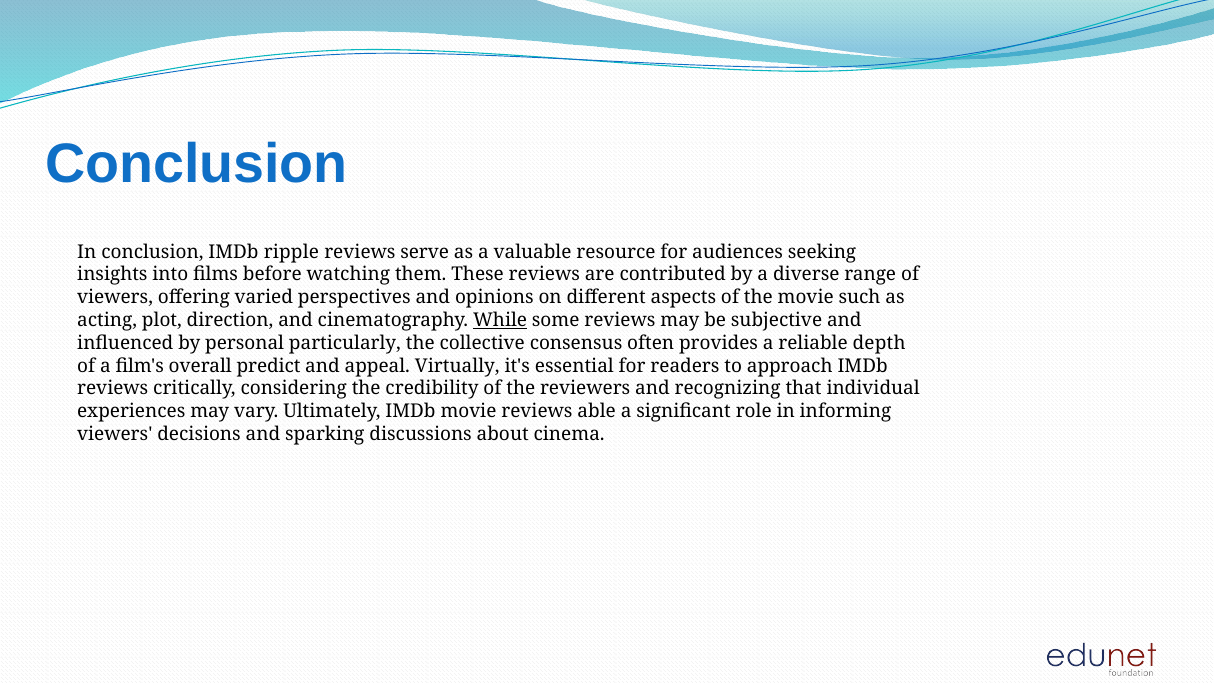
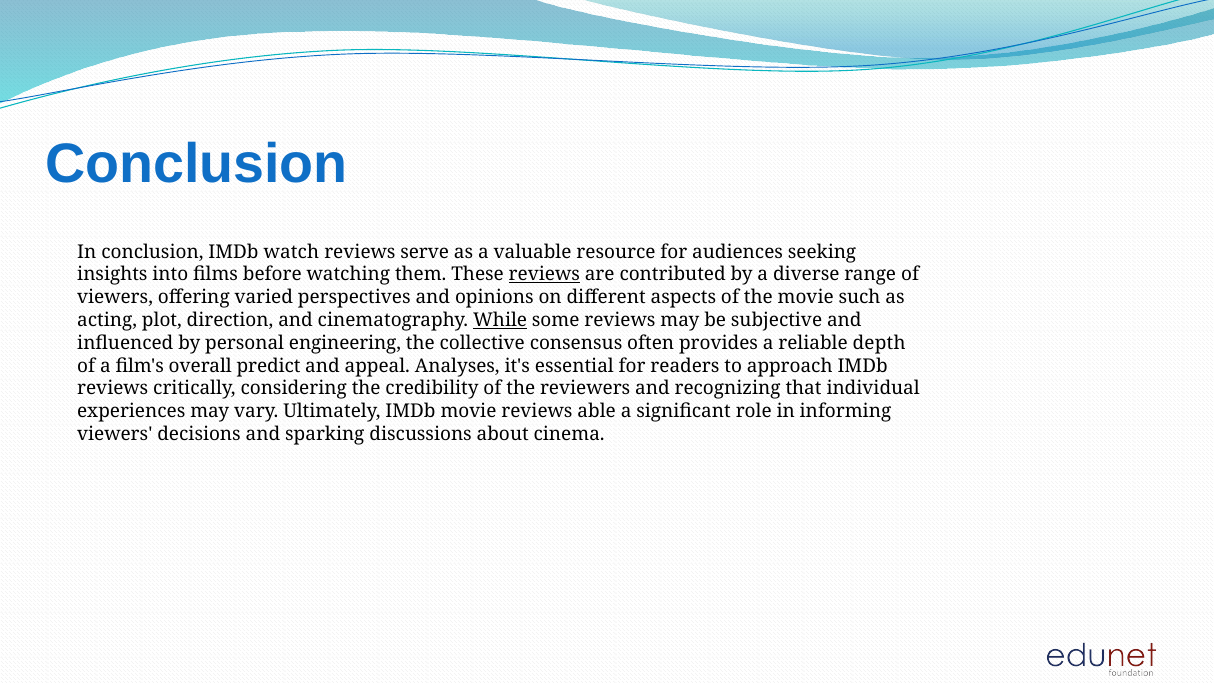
ripple: ripple -> watch
reviews at (544, 275) underline: none -> present
particularly: particularly -> engineering
Virtually: Virtually -> Analyses
